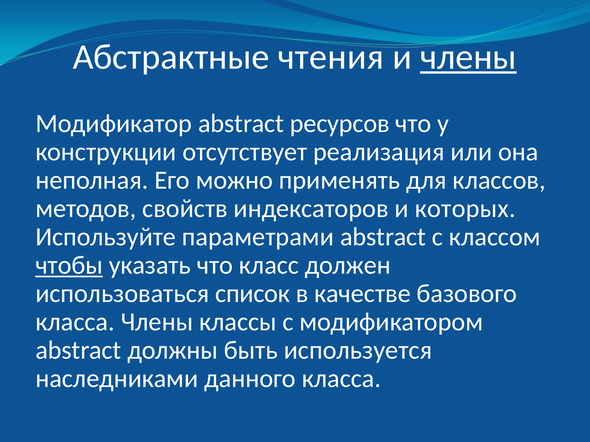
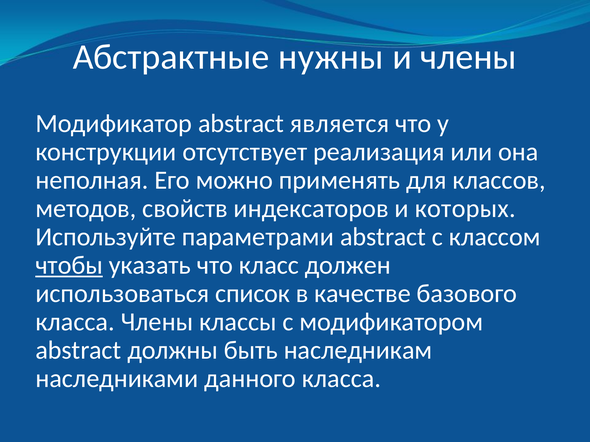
чтения: чтения -> нужны
члены at (468, 57) underline: present -> none
ресурсов: ресурсов -> является
используется: используется -> наследникам
